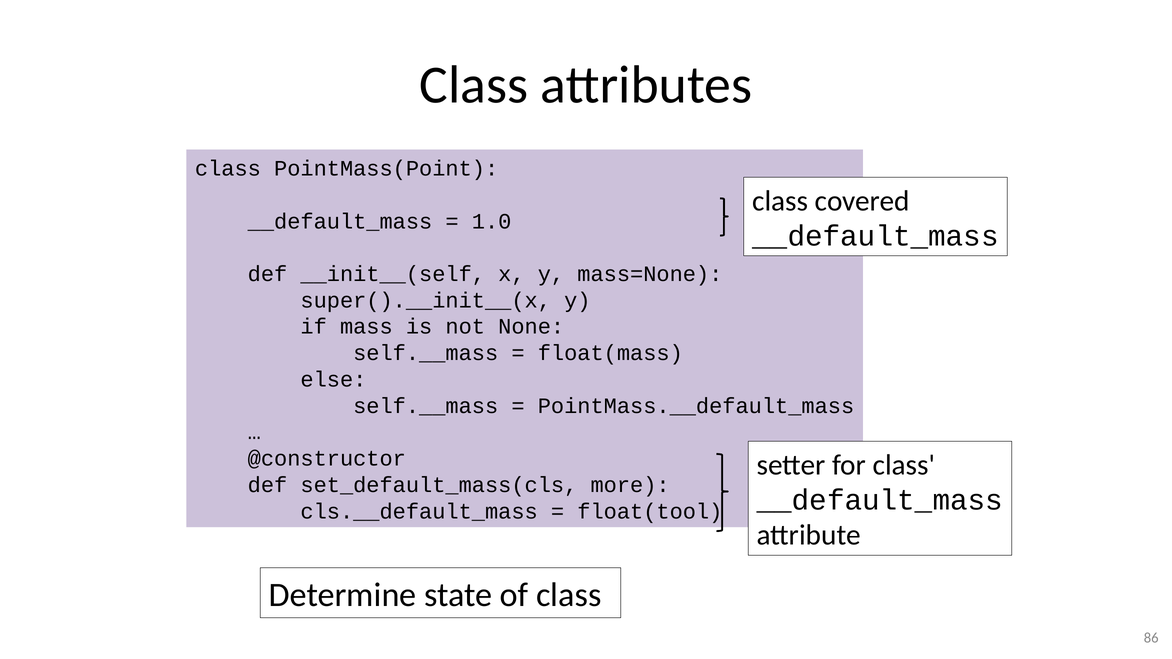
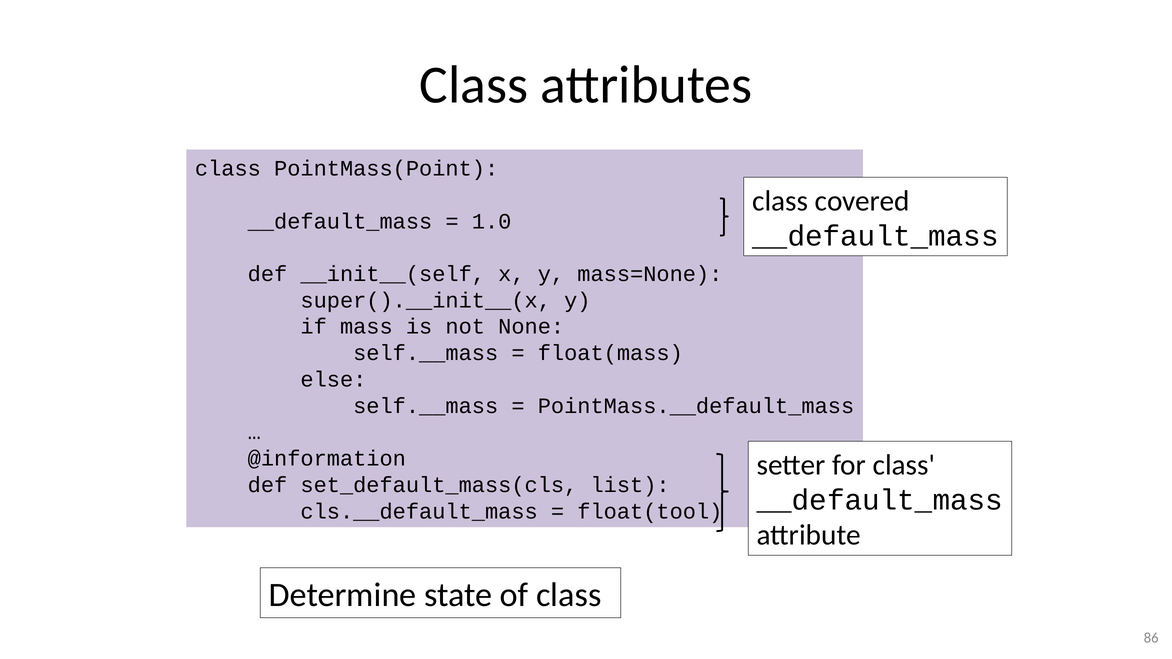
@constructor: @constructor -> @information
more: more -> list
